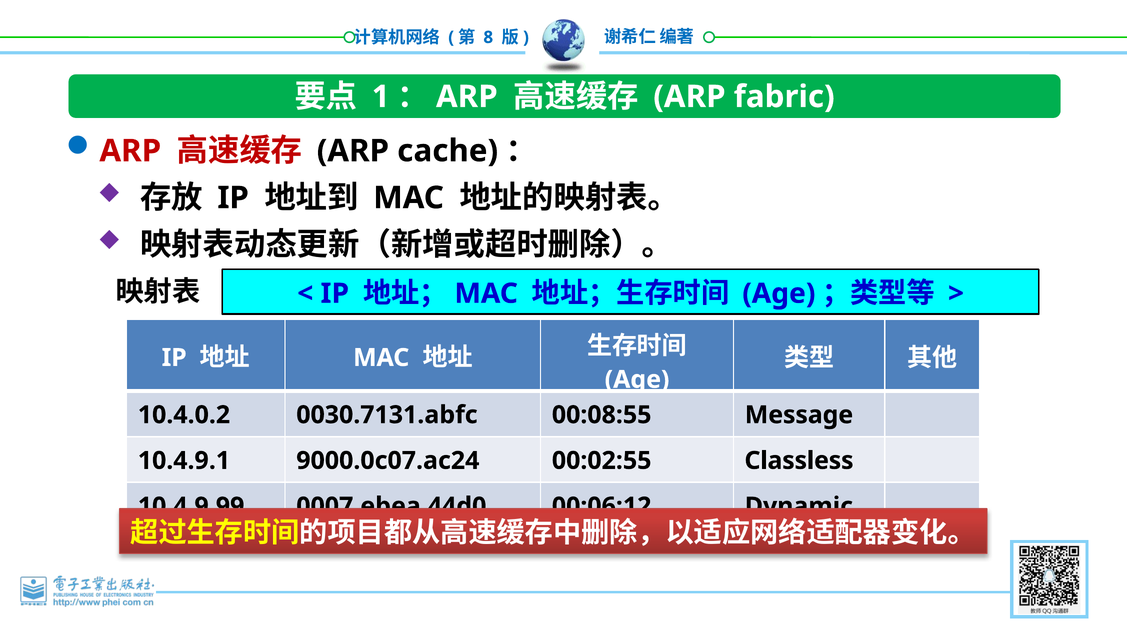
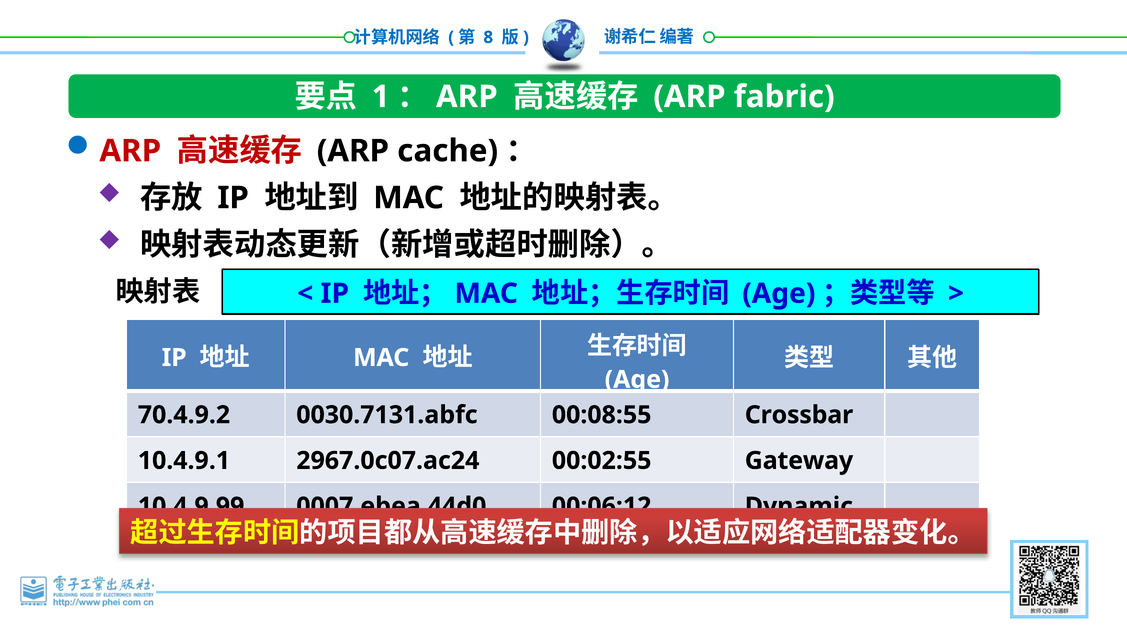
10.4.0.2: 10.4.0.2 -> 70.4.9.2
Message: Message -> Crossbar
9000.0c07.ac24: 9000.0c07.ac24 -> 2967.0c07.ac24
Classless: Classless -> Gateway
